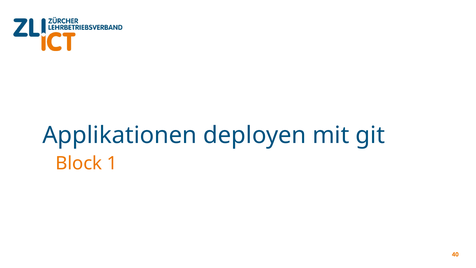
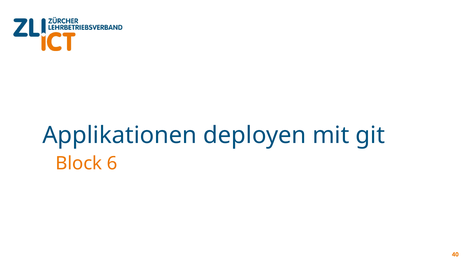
1: 1 -> 6
